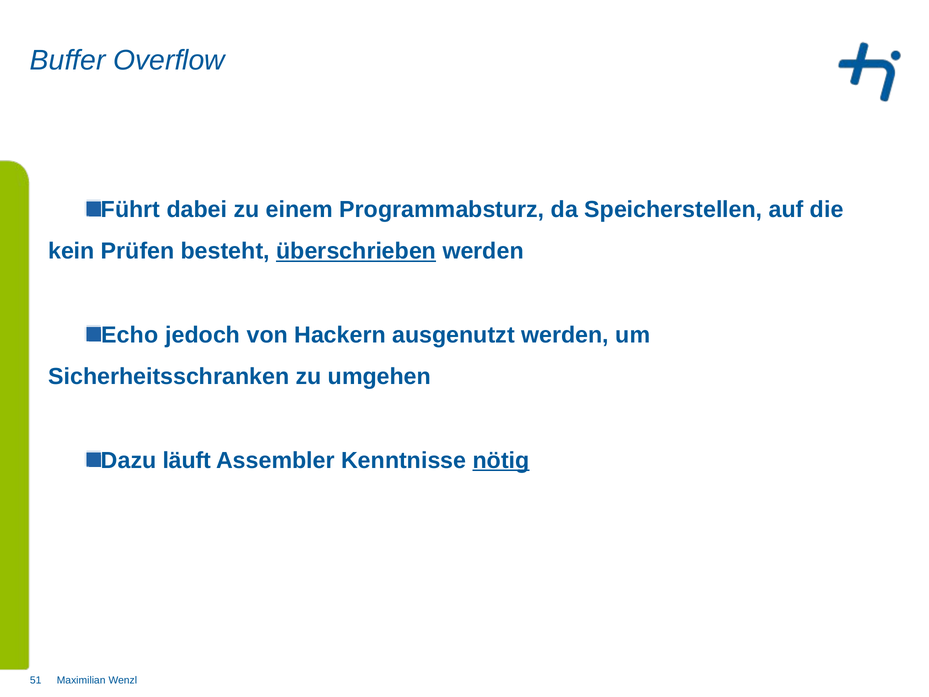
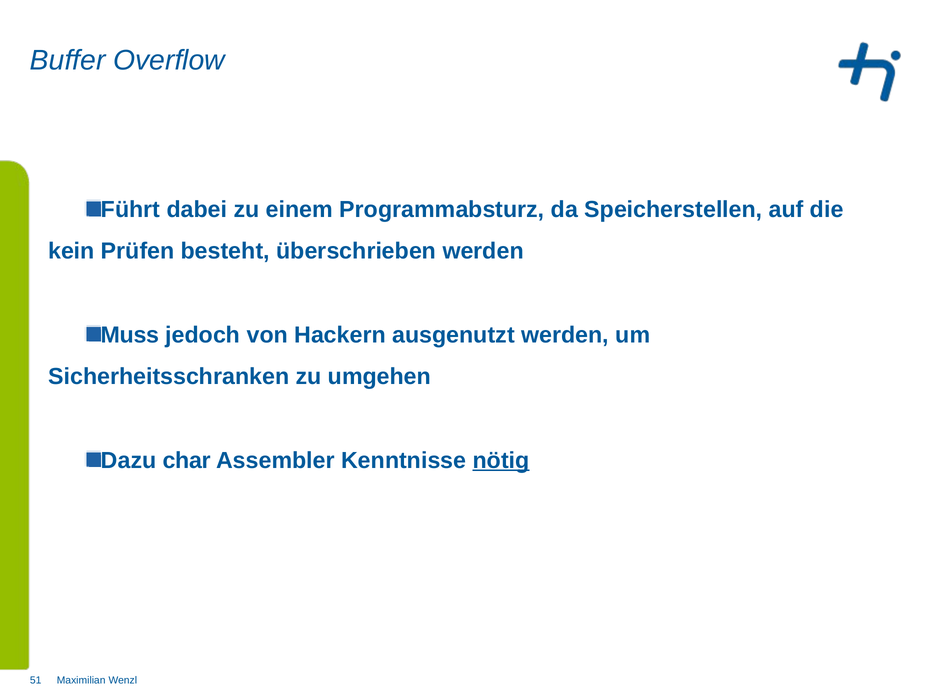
überschrieben underline: present -> none
Echo: Echo -> Muss
läuft: läuft -> char
